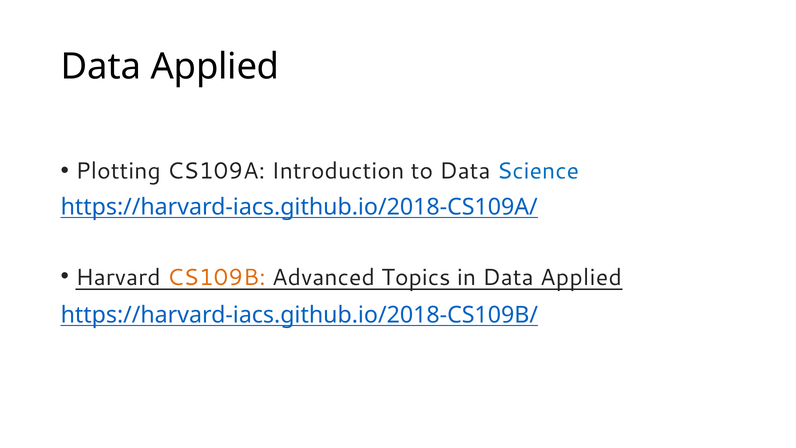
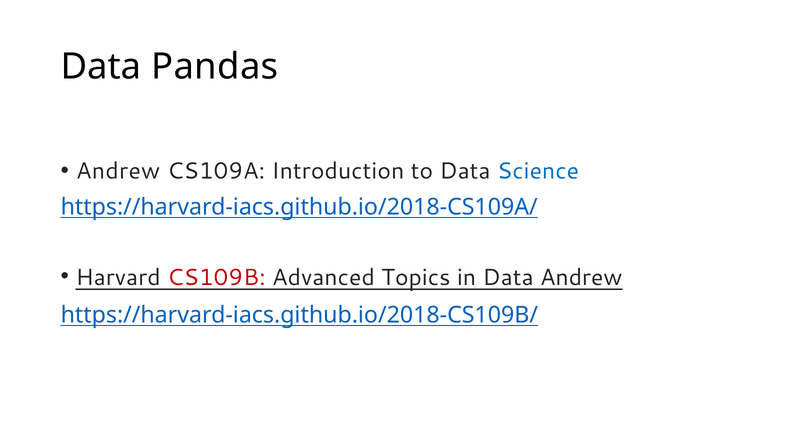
Applied at (215, 67): Applied -> Pandas
Plotting at (118, 171): Plotting -> Andrew
CS109B colour: orange -> red
in Data Applied: Applied -> Andrew
